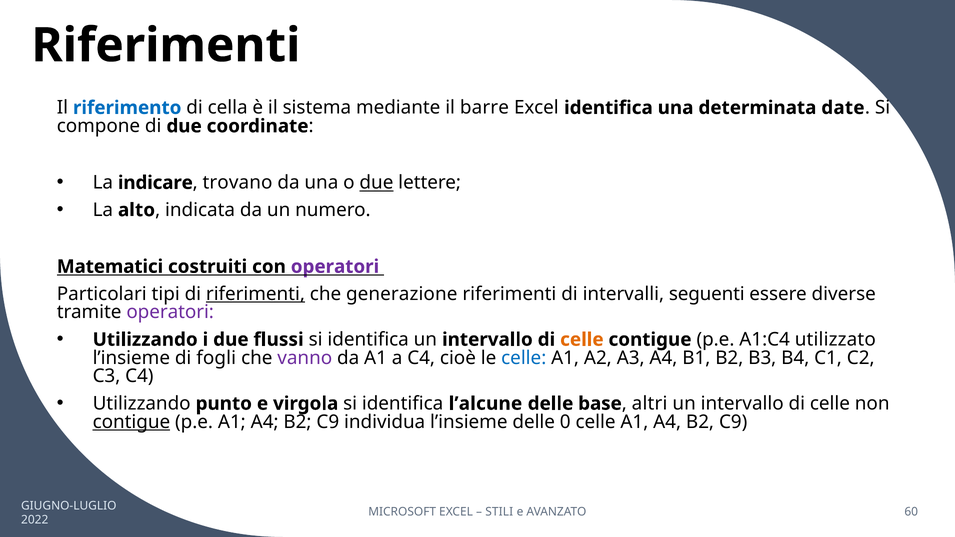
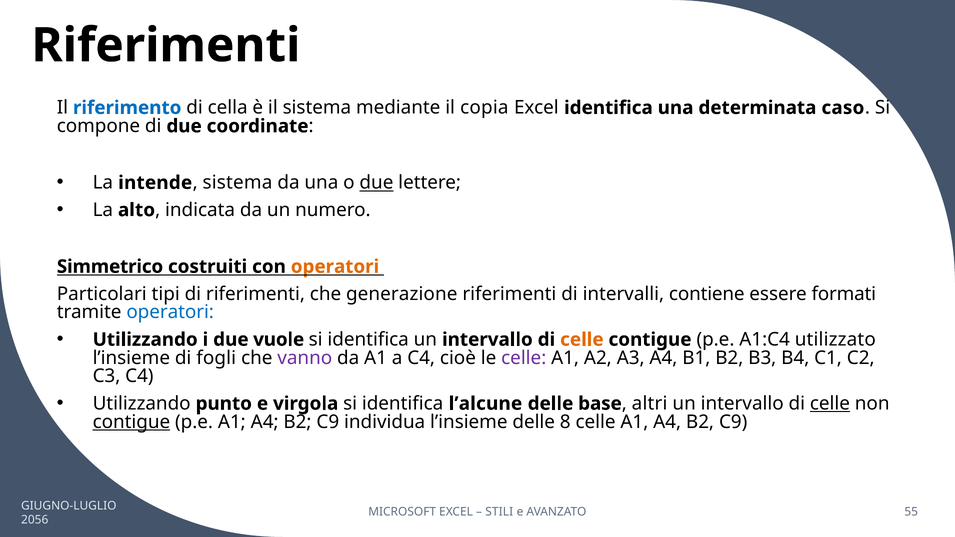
barre: barre -> copia
date: date -> caso
indicare: indicare -> intende
trovano at (238, 183): trovano -> sistema
Matematici: Matematici -> Simmetrico
operatori at (335, 267) colour: purple -> orange
riferimenti at (255, 294) underline: present -> none
seguenti: seguenti -> contiene
diverse: diverse -> formati
operatori at (170, 312) colour: purple -> blue
flussi: flussi -> vuole
celle at (524, 358) colour: blue -> purple
celle at (830, 404) underline: none -> present
0: 0 -> 8
60: 60 -> 55
2022: 2022 -> 2056
